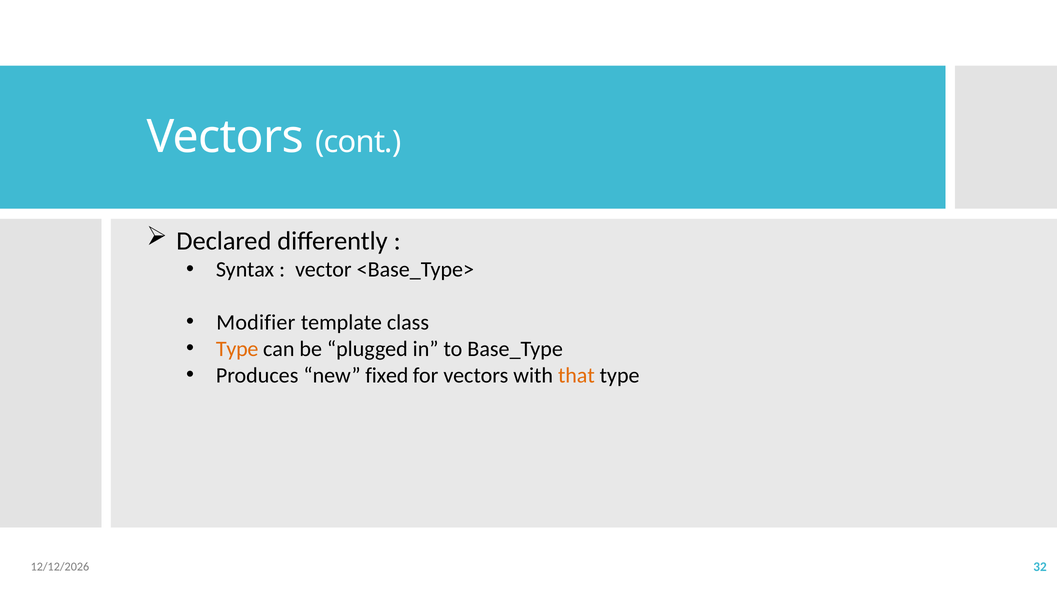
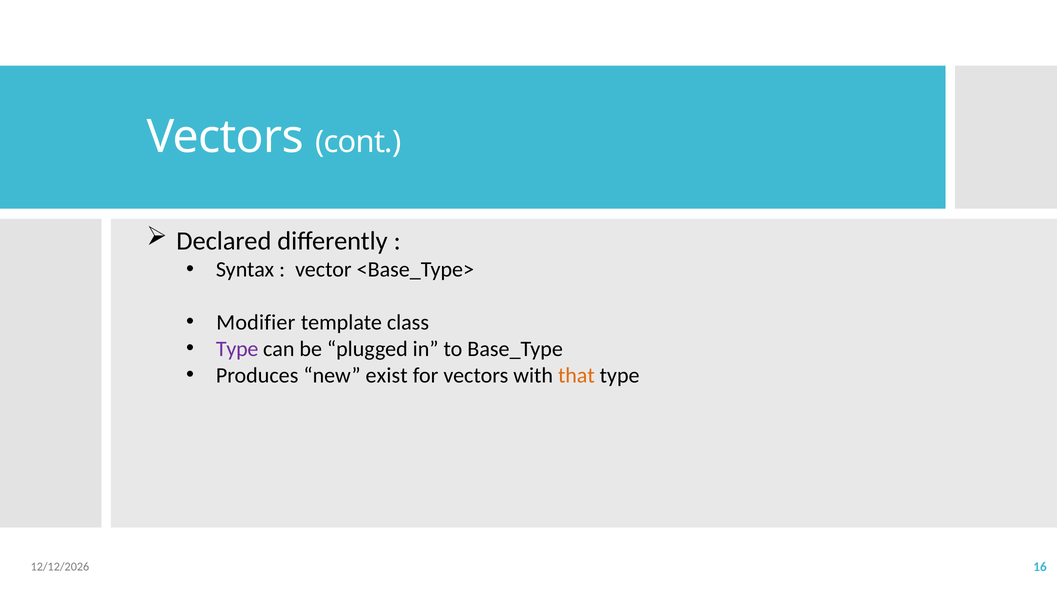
Type at (237, 349) colour: orange -> purple
fixed: fixed -> exist
32: 32 -> 16
